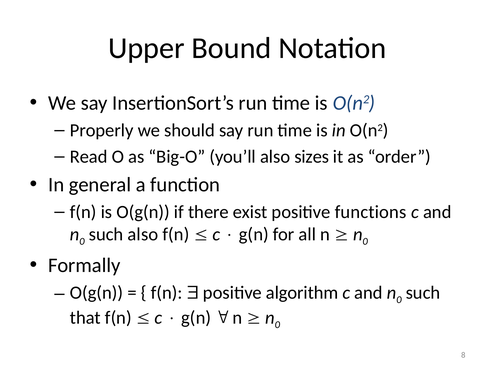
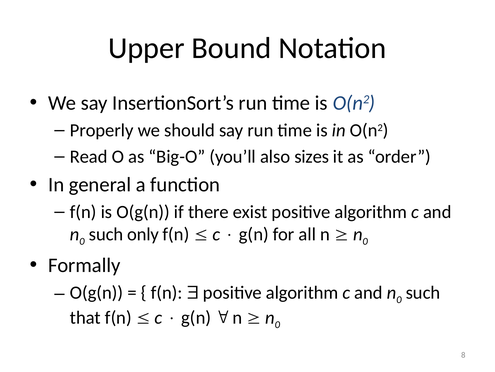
exist positive functions: functions -> algorithm
such also: also -> only
